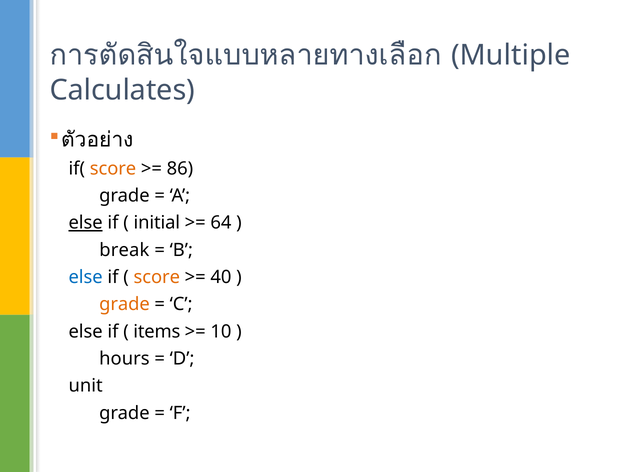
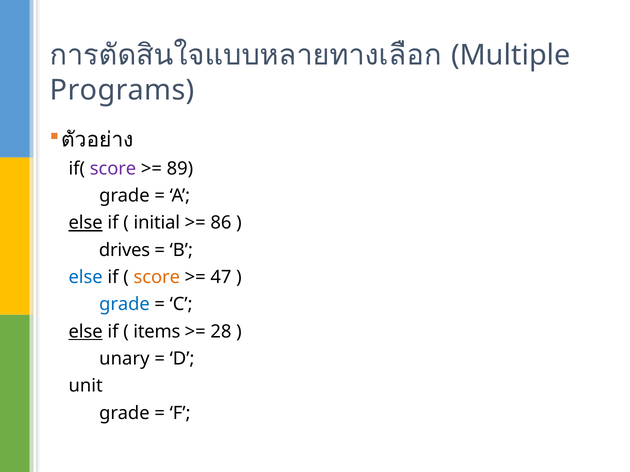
Calculates: Calculates -> Programs
score at (113, 169) colour: orange -> purple
86: 86 -> 89
64: 64 -> 86
break: break -> drives
40: 40 -> 47
grade at (124, 305) colour: orange -> blue
else at (86, 332) underline: none -> present
10: 10 -> 28
hours: hours -> unary
